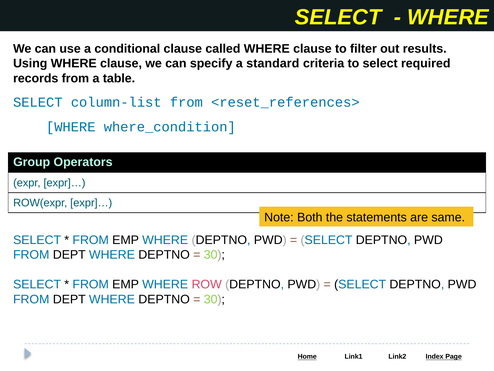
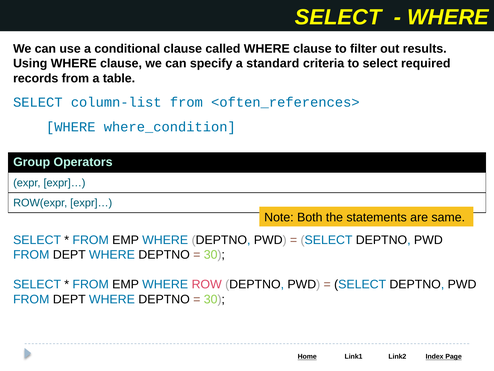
<reset_references>: <reset_references> -> <often_references>
